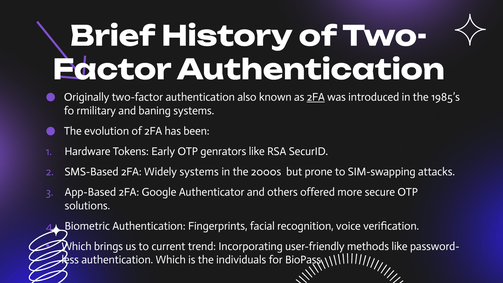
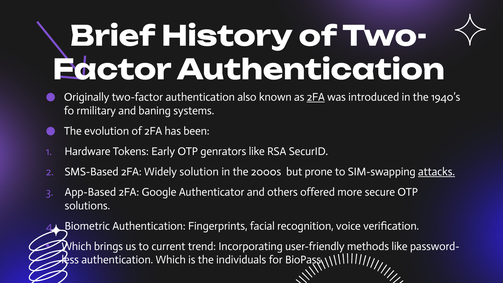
1985’s: 1985’s -> 1940’s
Widely systems: systems -> solution
attacks underline: none -> present
